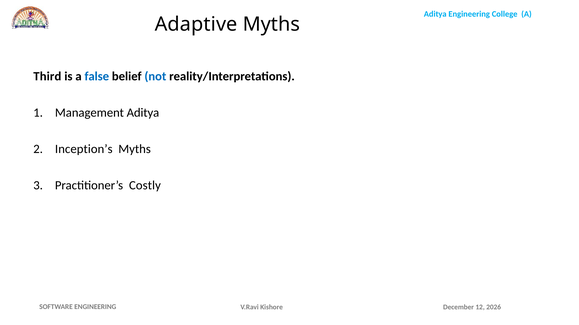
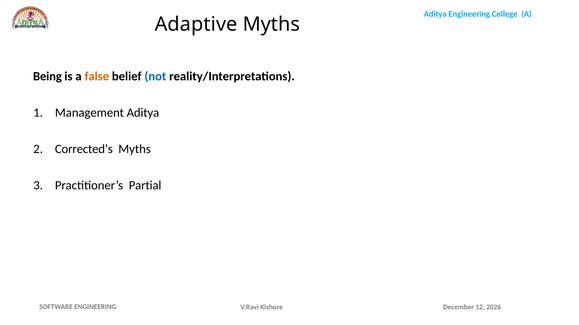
Third: Third -> Being
false colour: blue -> orange
Inception’s: Inception’s -> Corrected’s
Costly: Costly -> Partial
